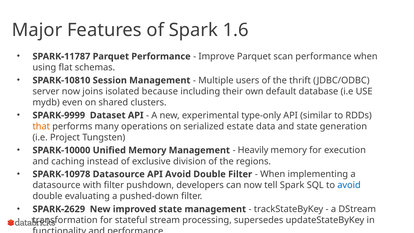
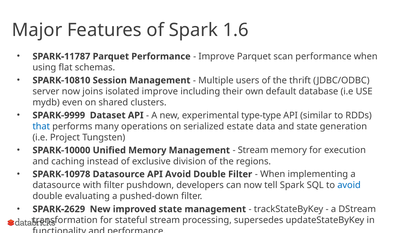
isolated because: because -> improve
type-only: type-only -> type-type
that colour: orange -> blue
Heavily at (253, 150): Heavily -> Stream
